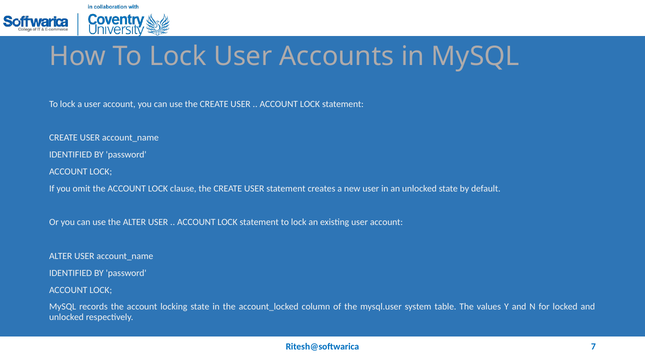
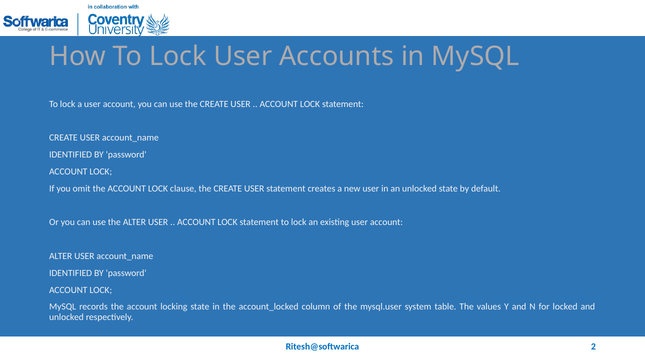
7: 7 -> 2
